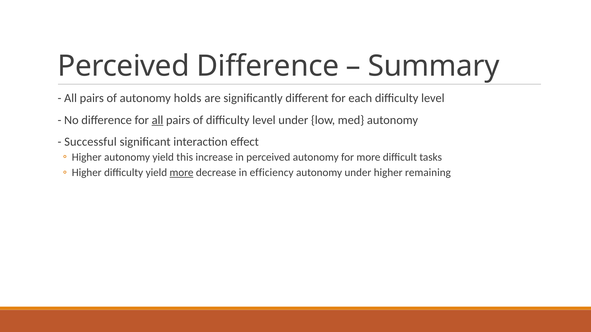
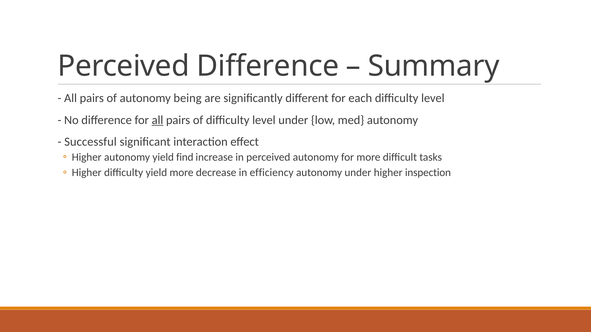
holds: holds -> being
this: this -> find
more at (182, 173) underline: present -> none
remaining: remaining -> inspection
